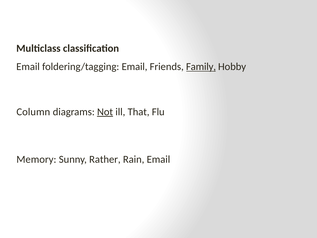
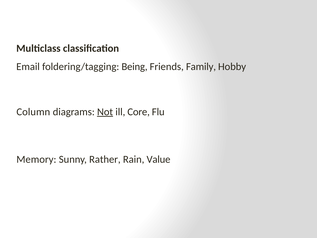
foldering/tagging Email: Email -> Being
Family underline: present -> none
That: That -> Core
Rain Email: Email -> Value
